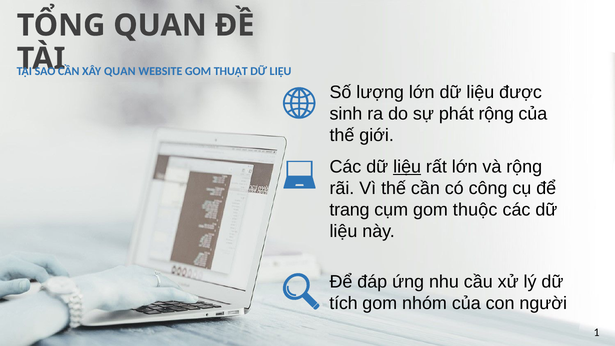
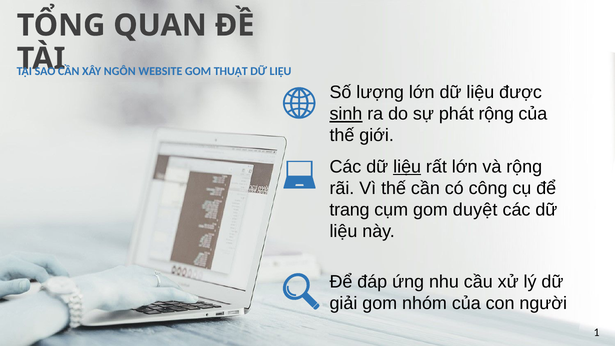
XÂY QUAN: QUAN -> NGÔN
sinh underline: none -> present
thuộc: thuộc -> duyệt
tích: tích -> giải
